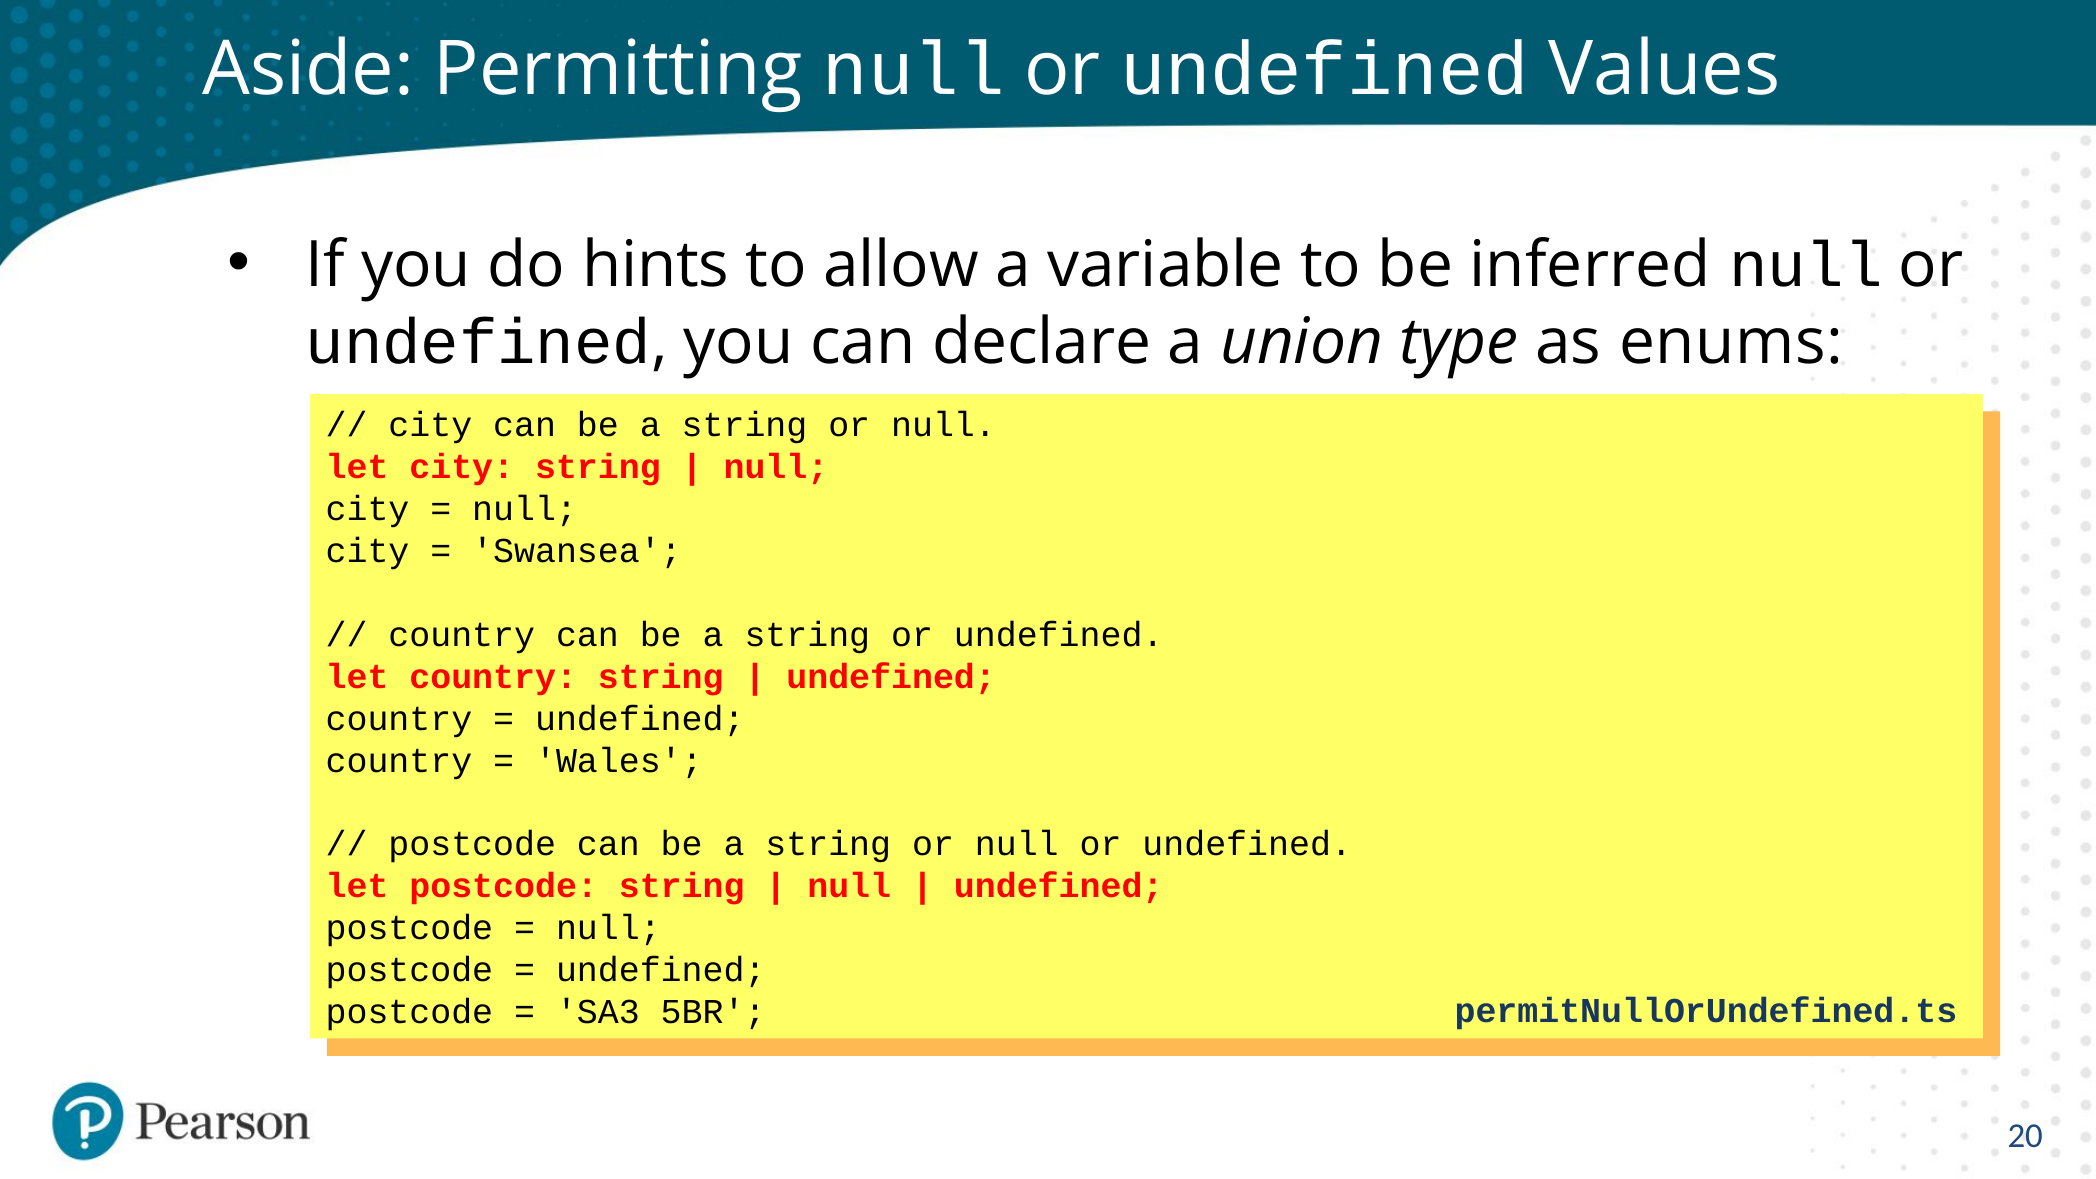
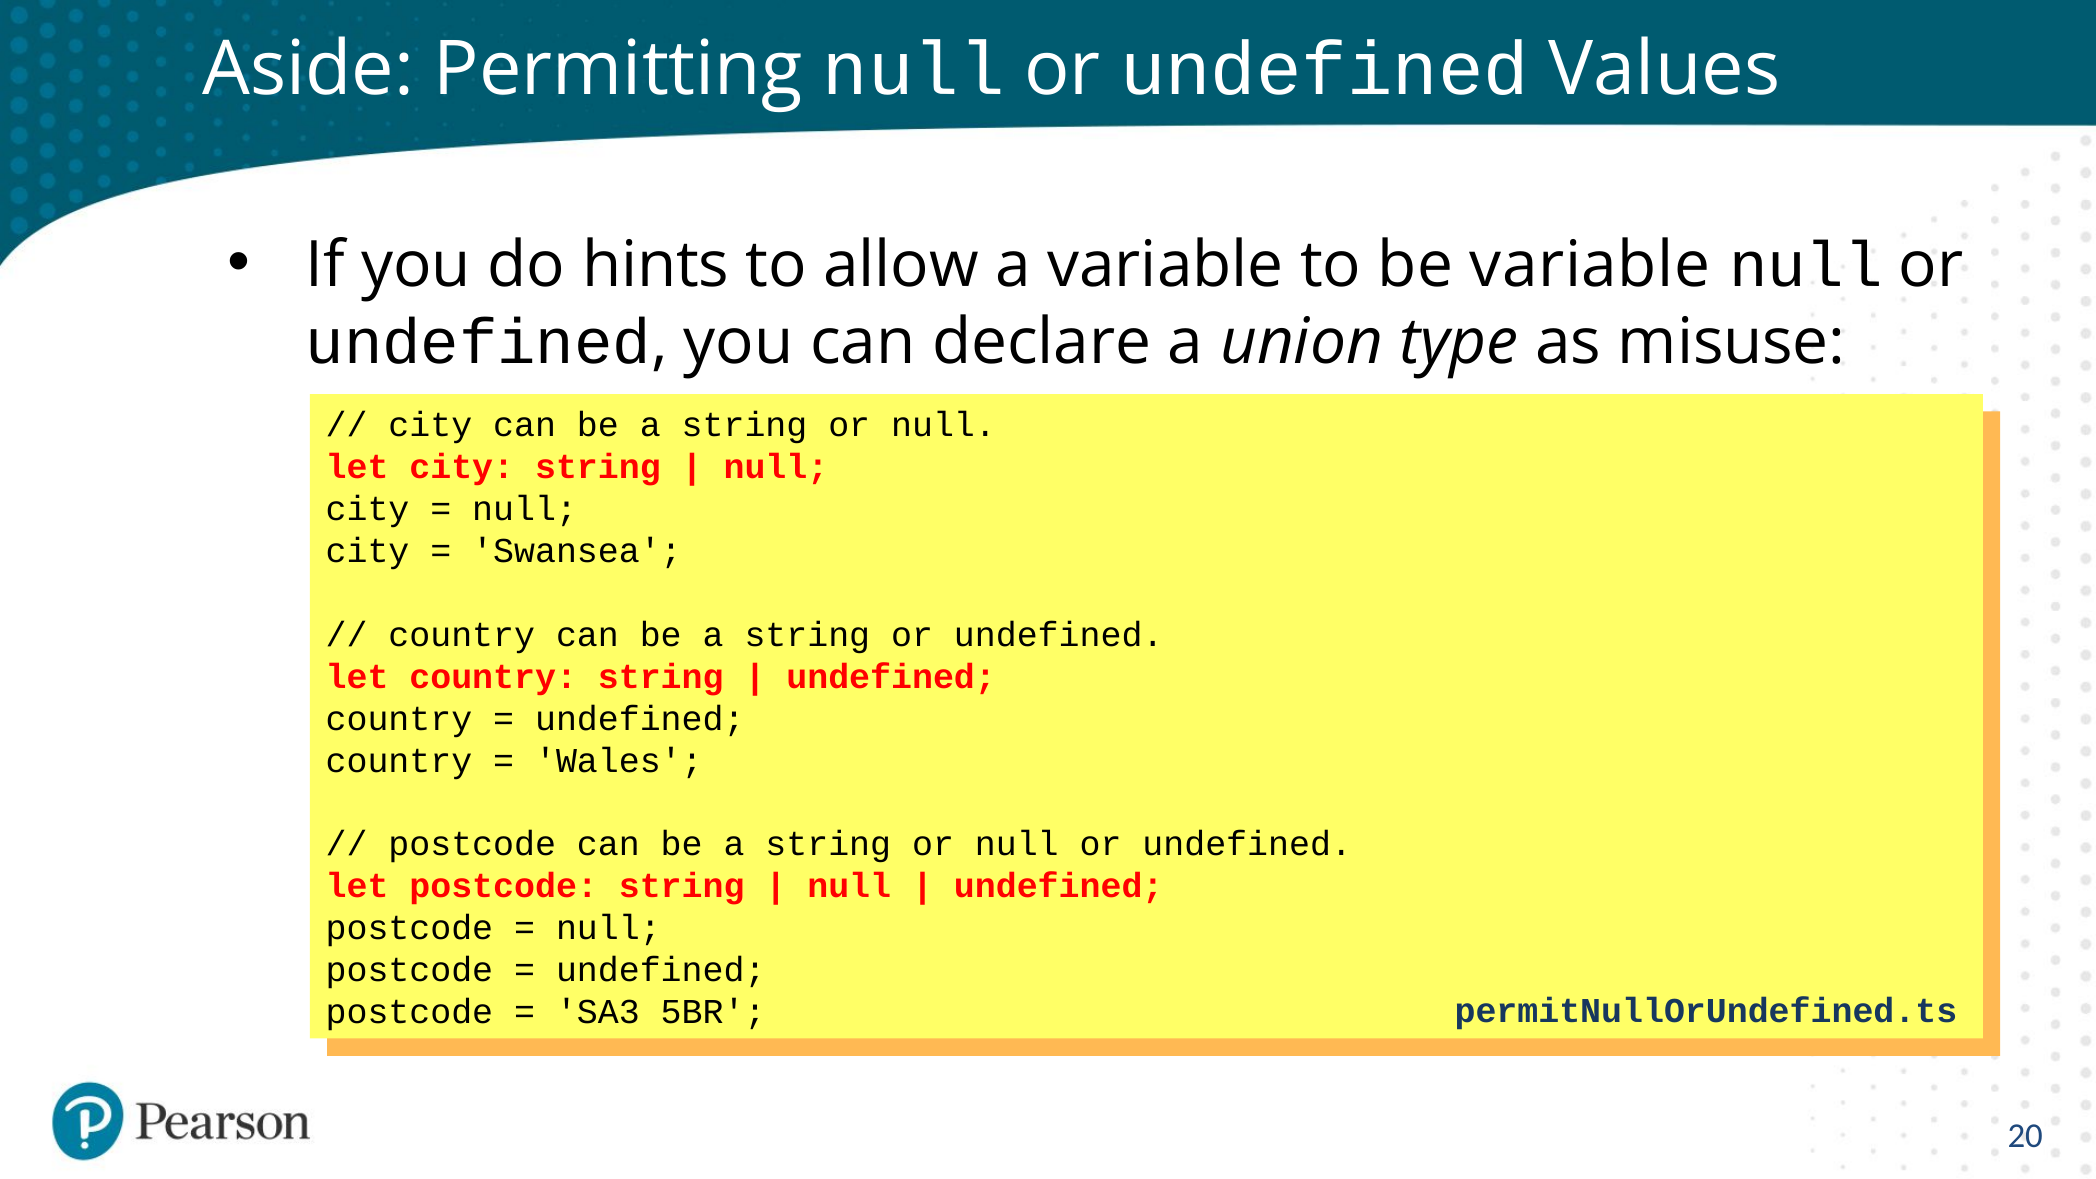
be inferred: inferred -> variable
enums: enums -> misuse
